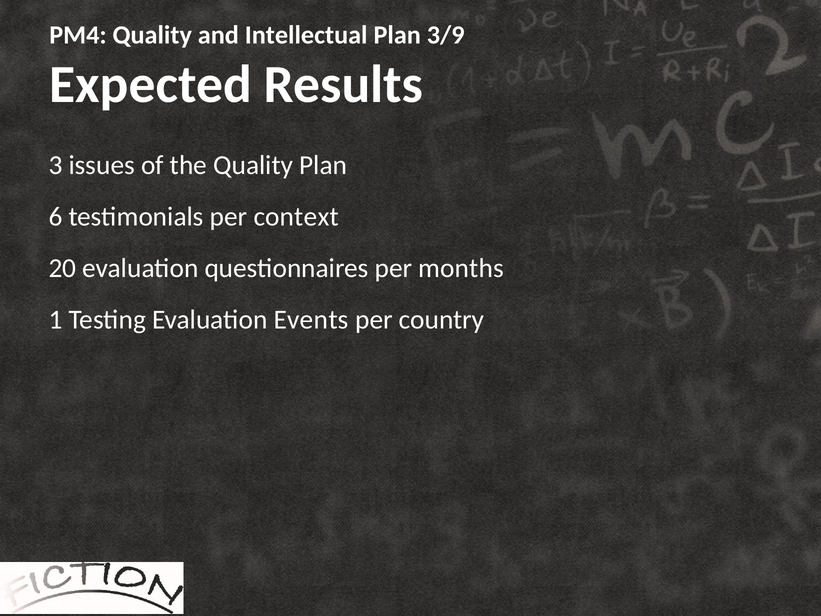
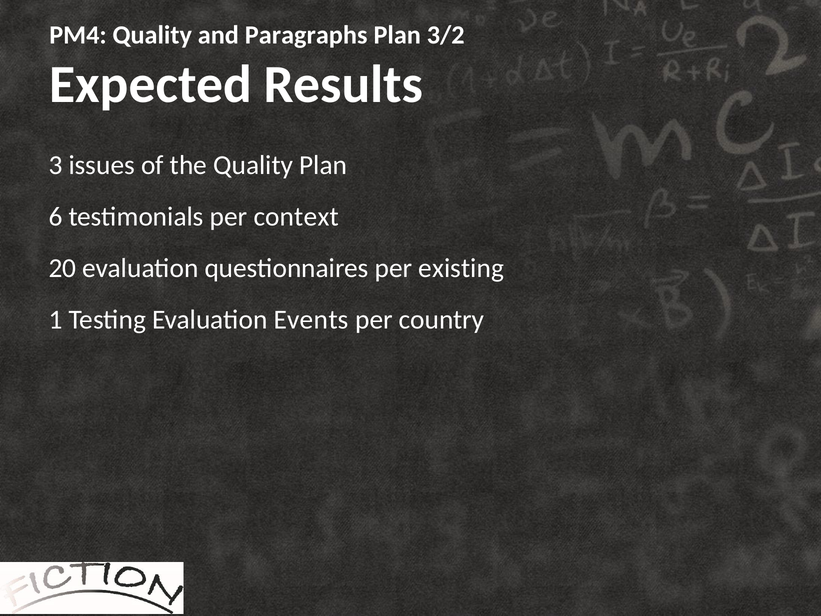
Intellectual: Intellectual -> Paragraphs
3/9: 3/9 -> 3/2
months: months -> existing
